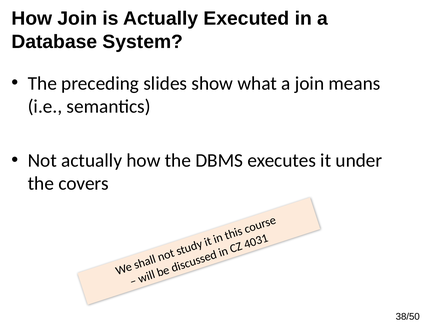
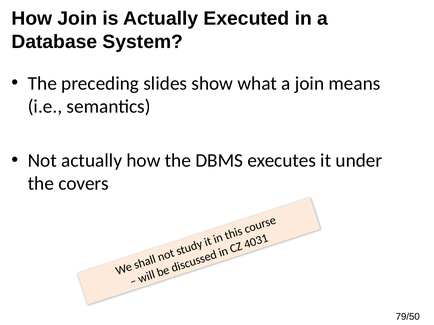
38/50: 38/50 -> 79/50
